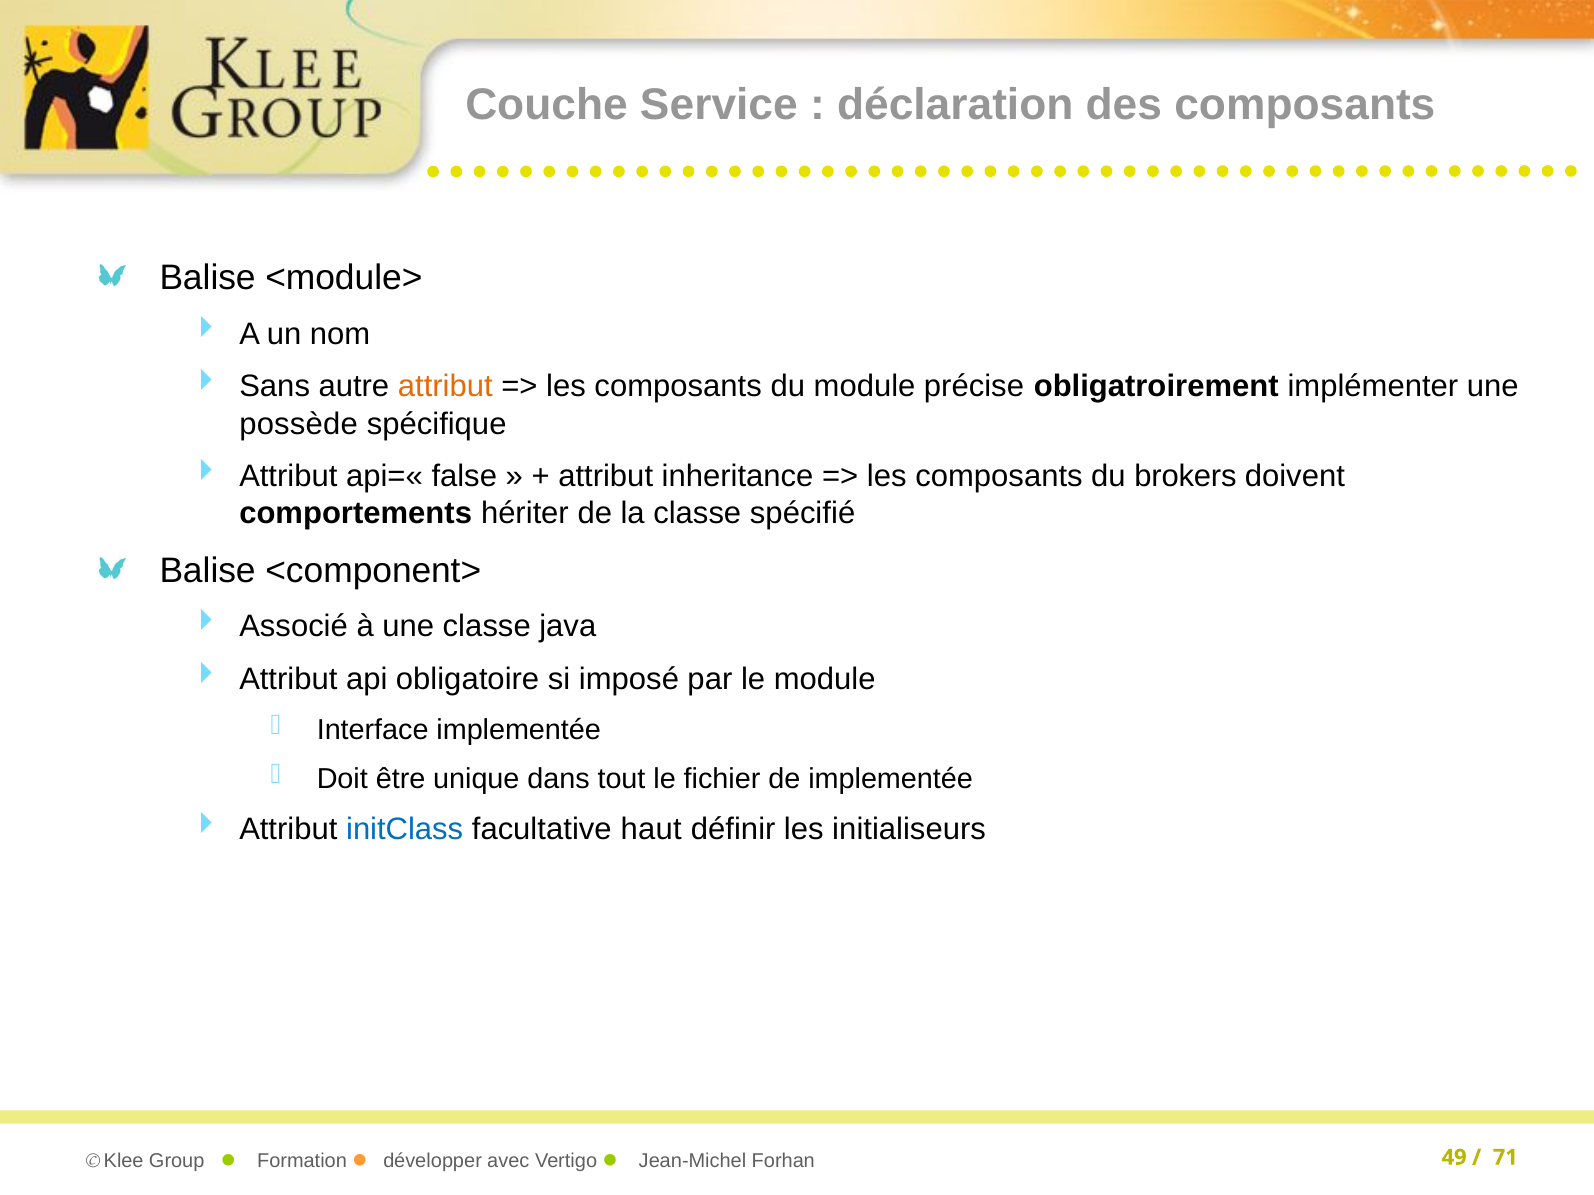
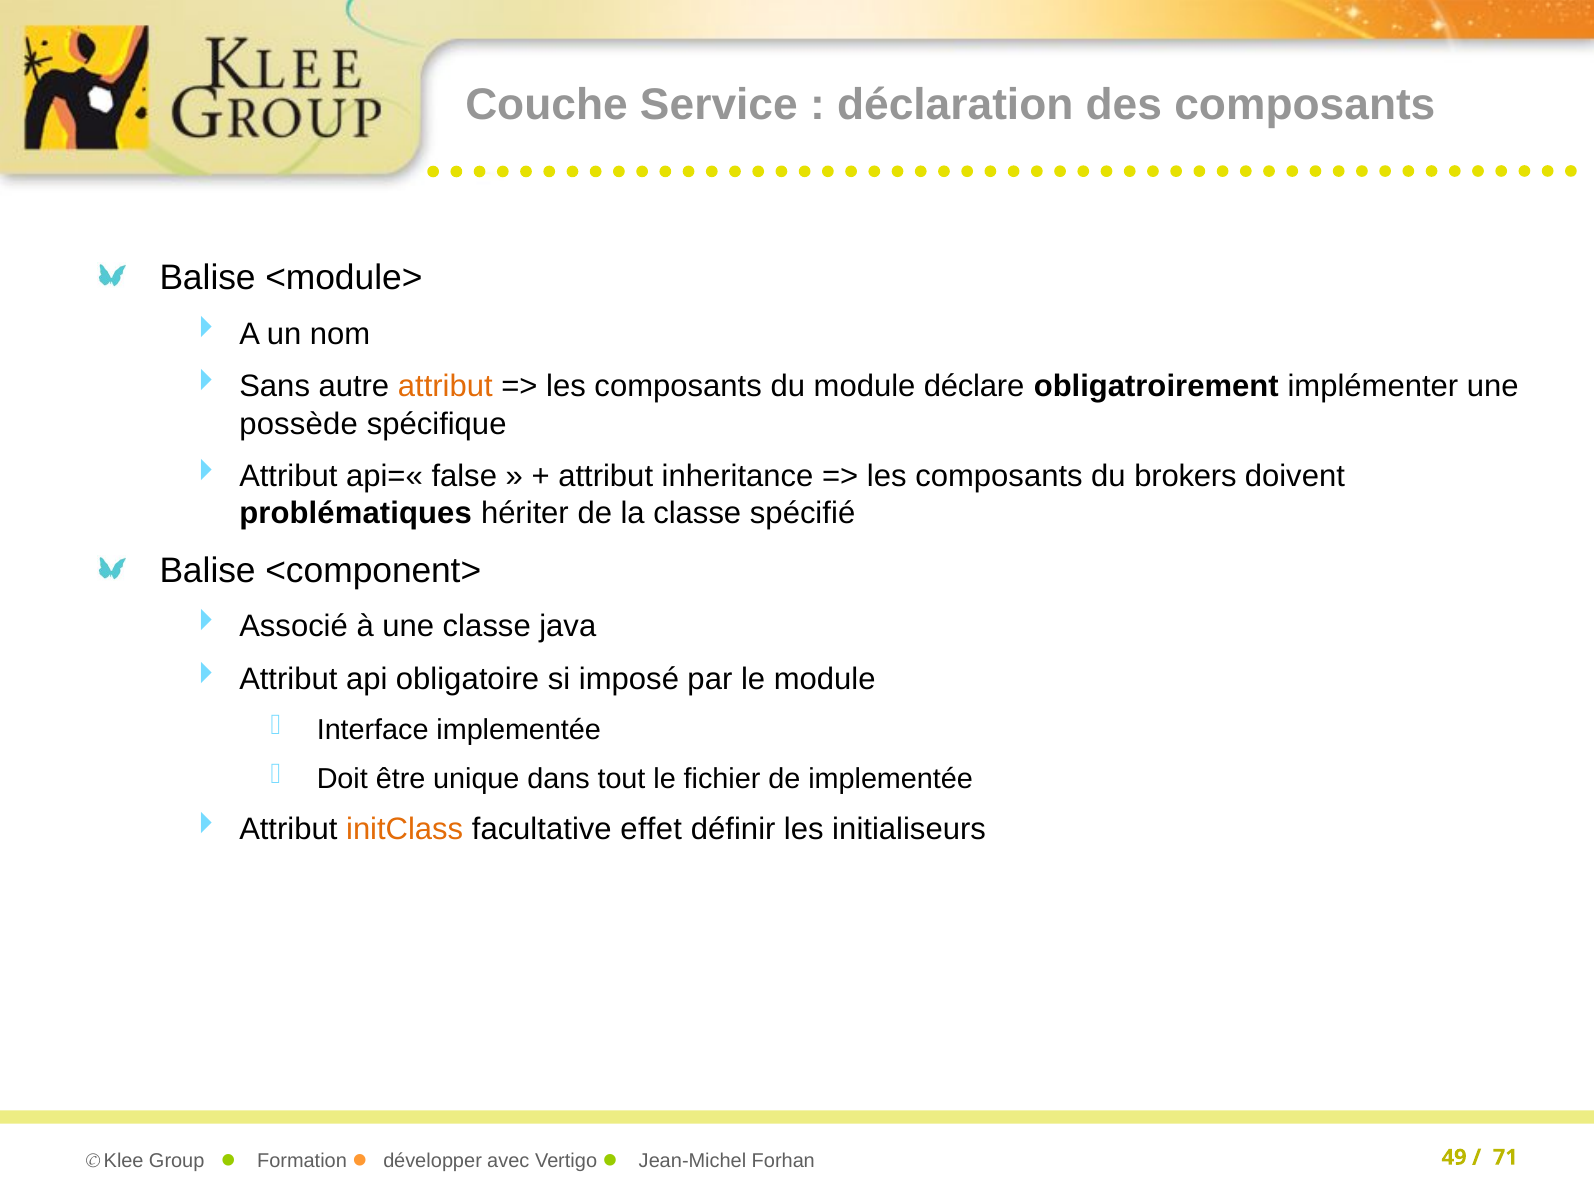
précise: précise -> déclare
comportements: comportements -> problématiques
initClass colour: blue -> orange
haut: haut -> effet
